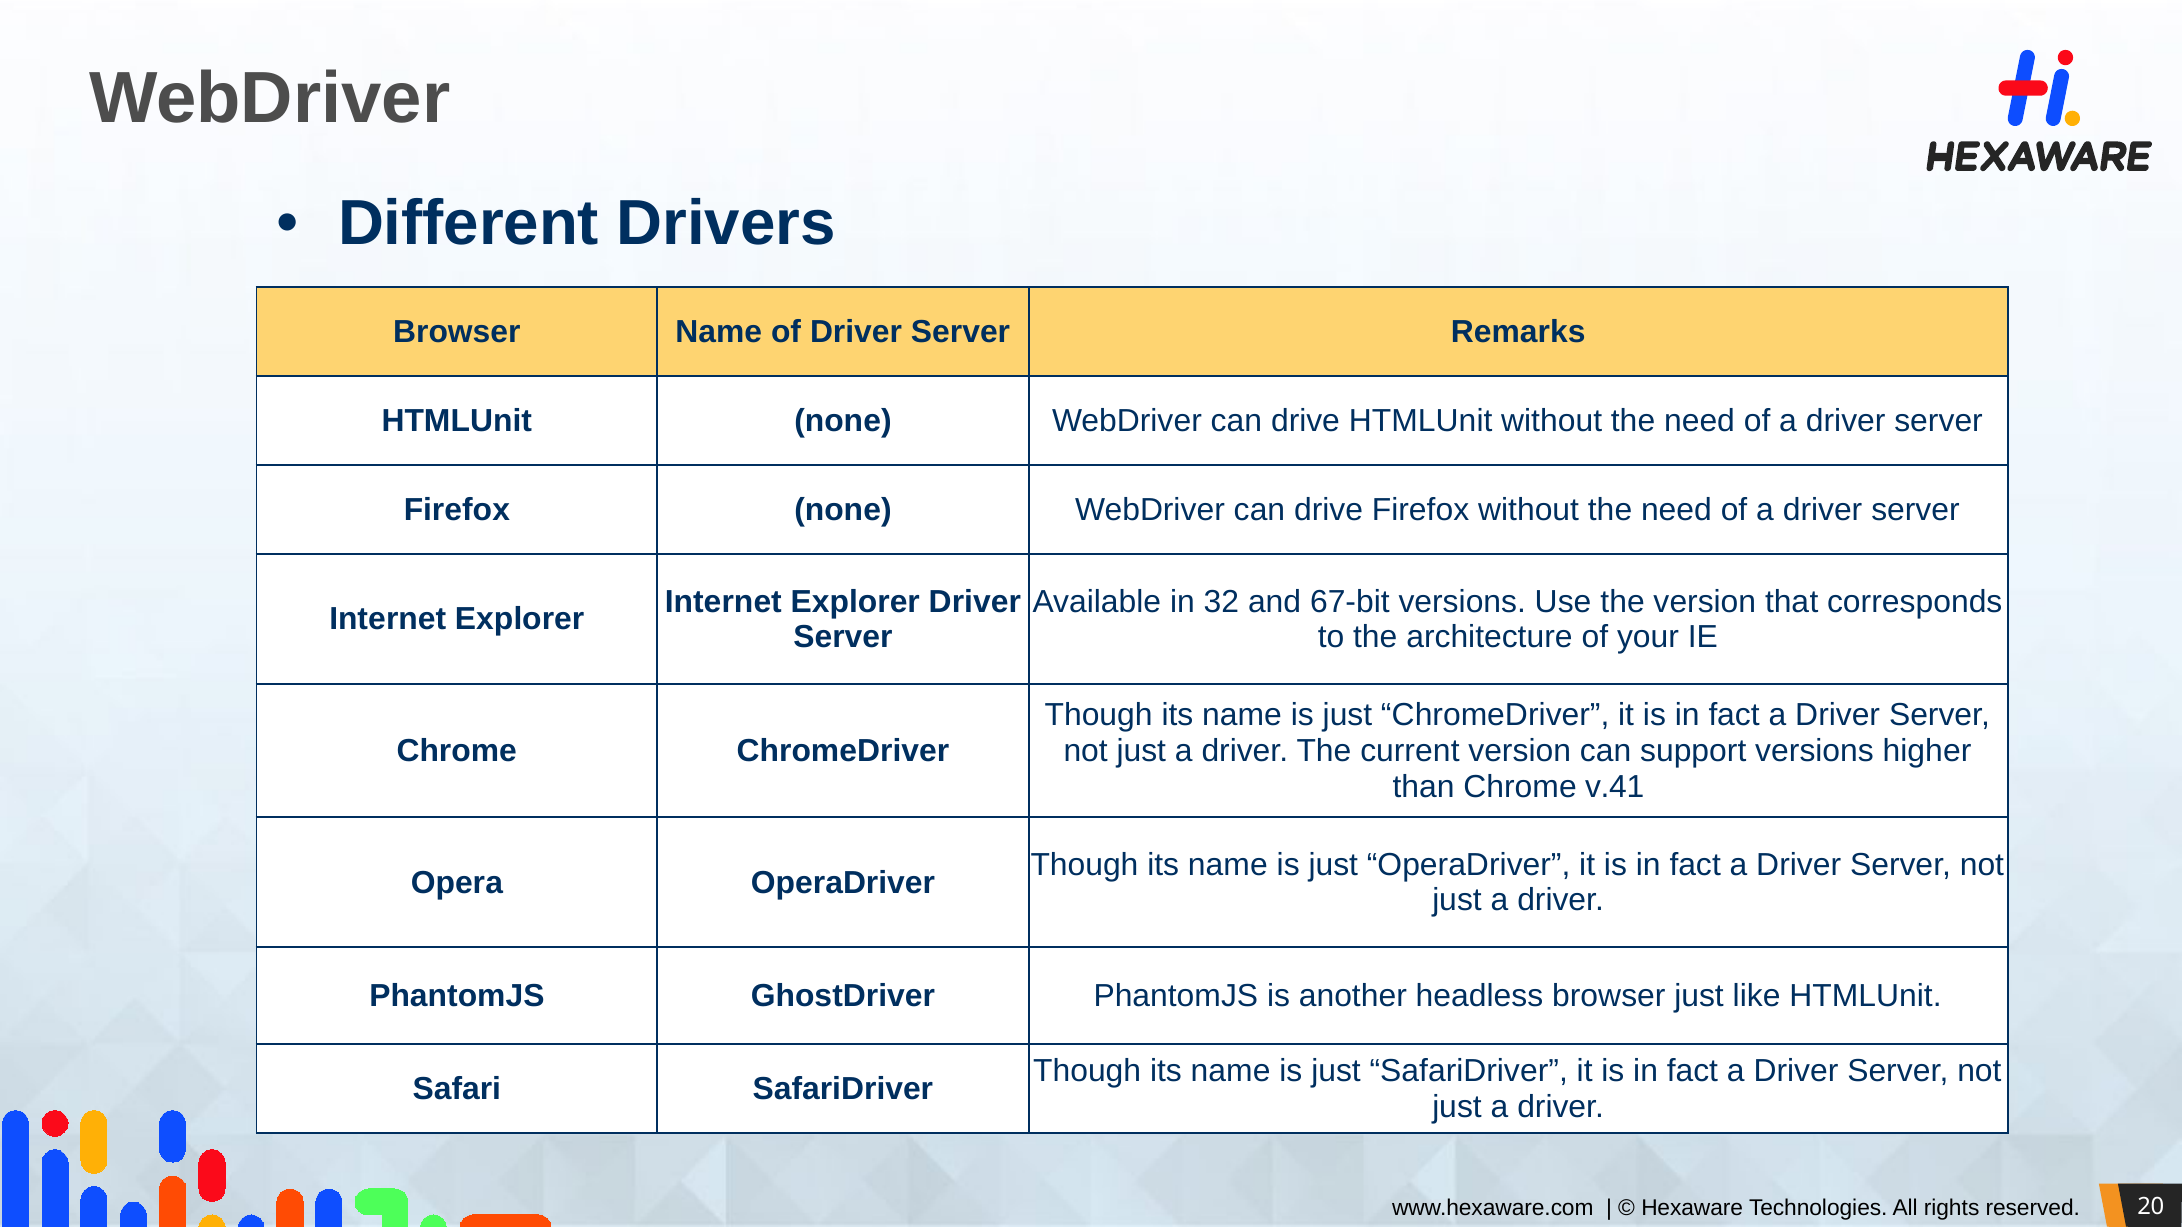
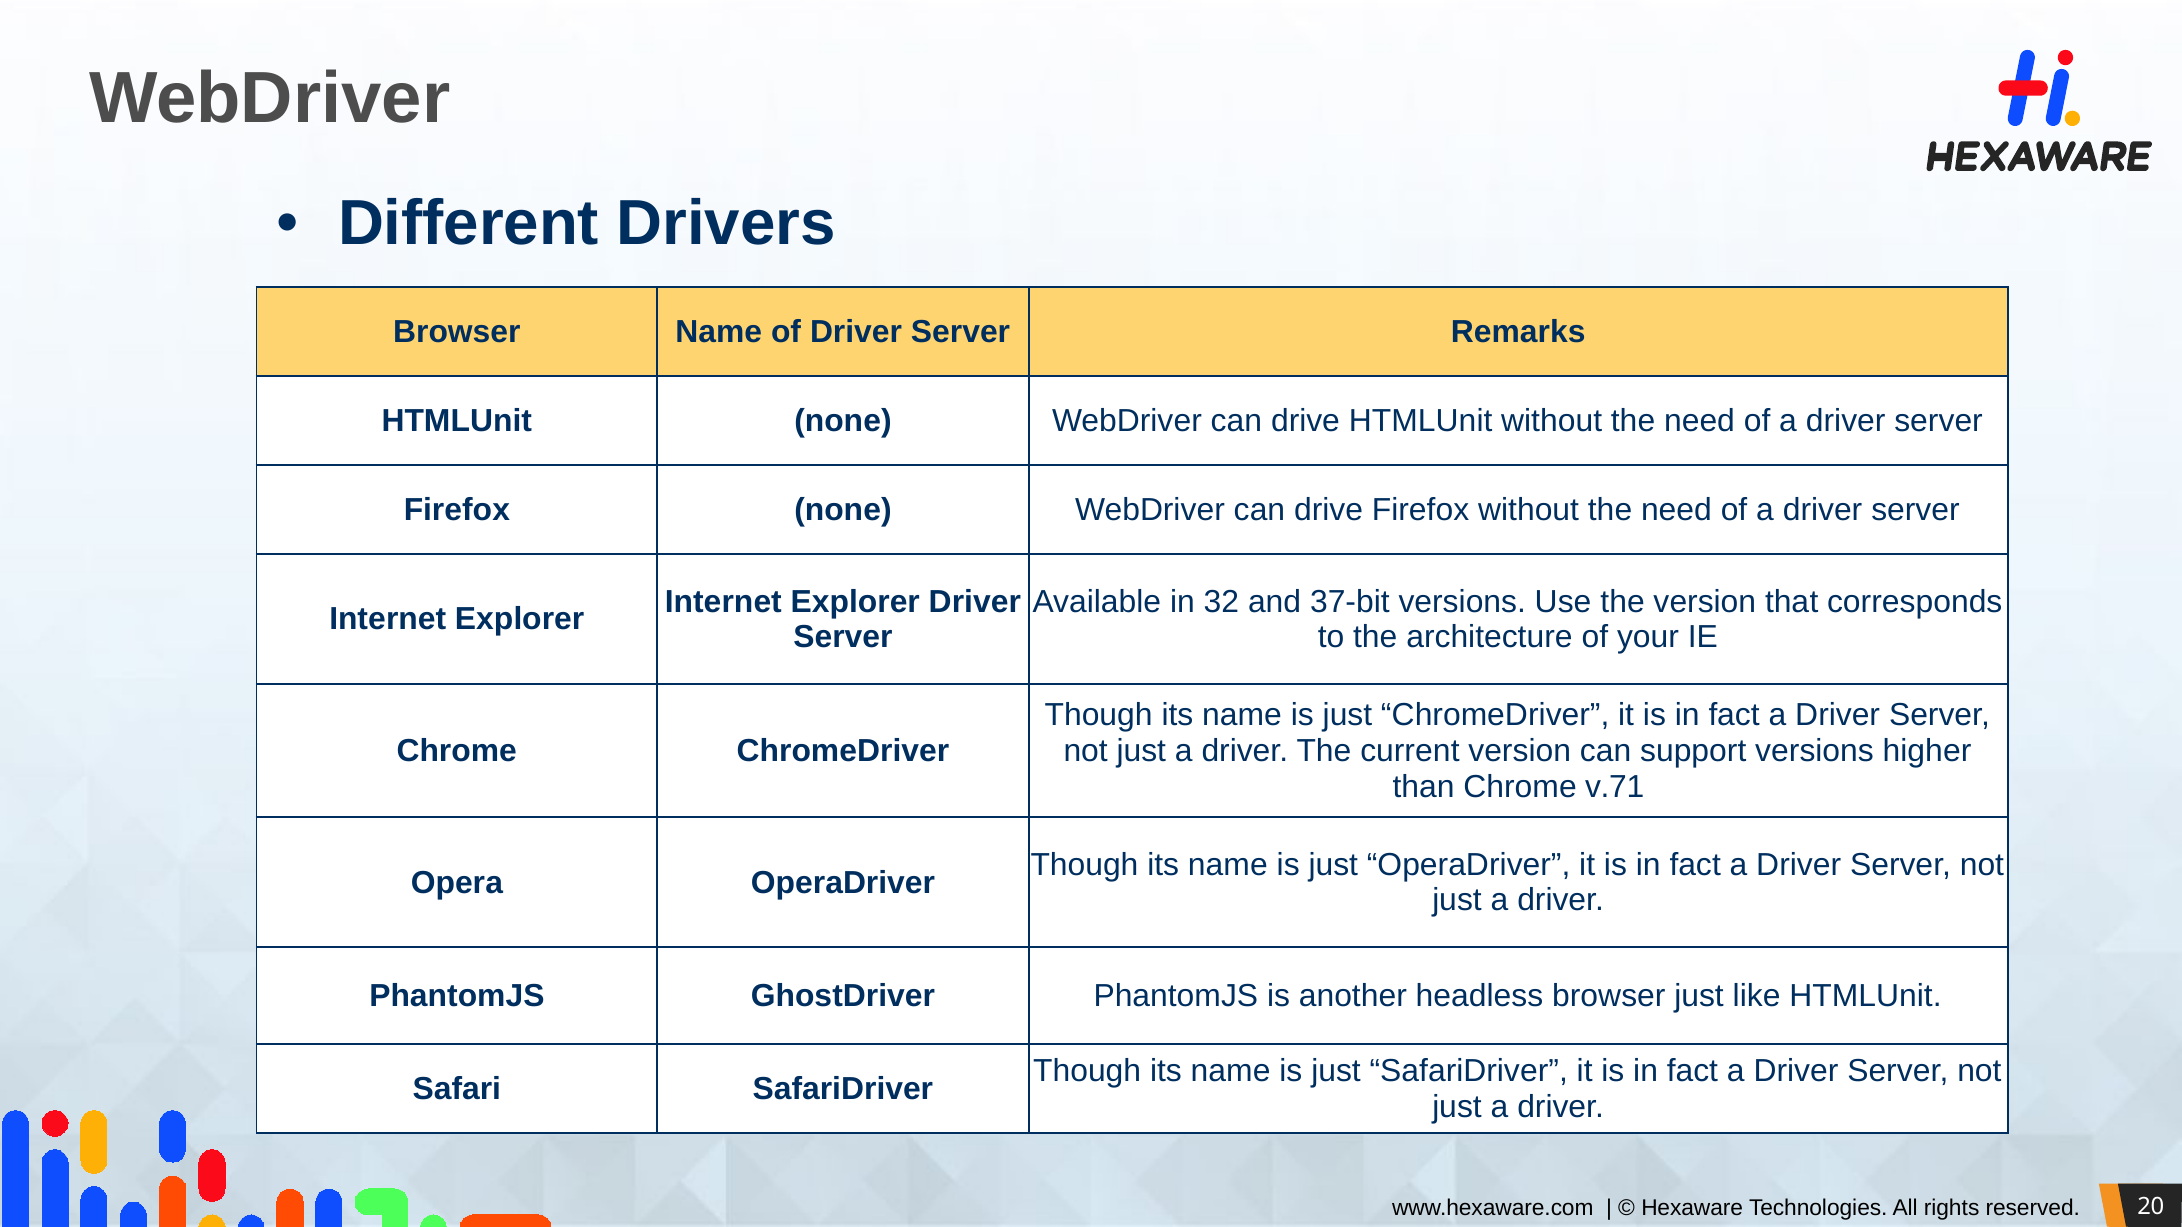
67-bit: 67-bit -> 37-bit
v.41: v.41 -> v.71
